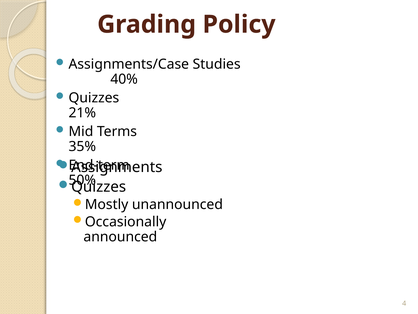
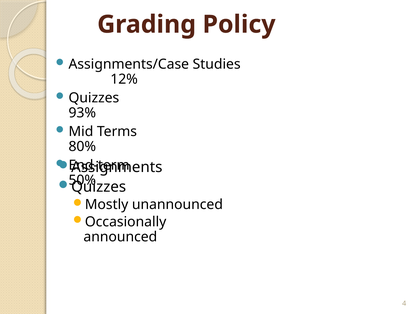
40%: 40% -> 12%
21%: 21% -> 93%
35%: 35% -> 80%
